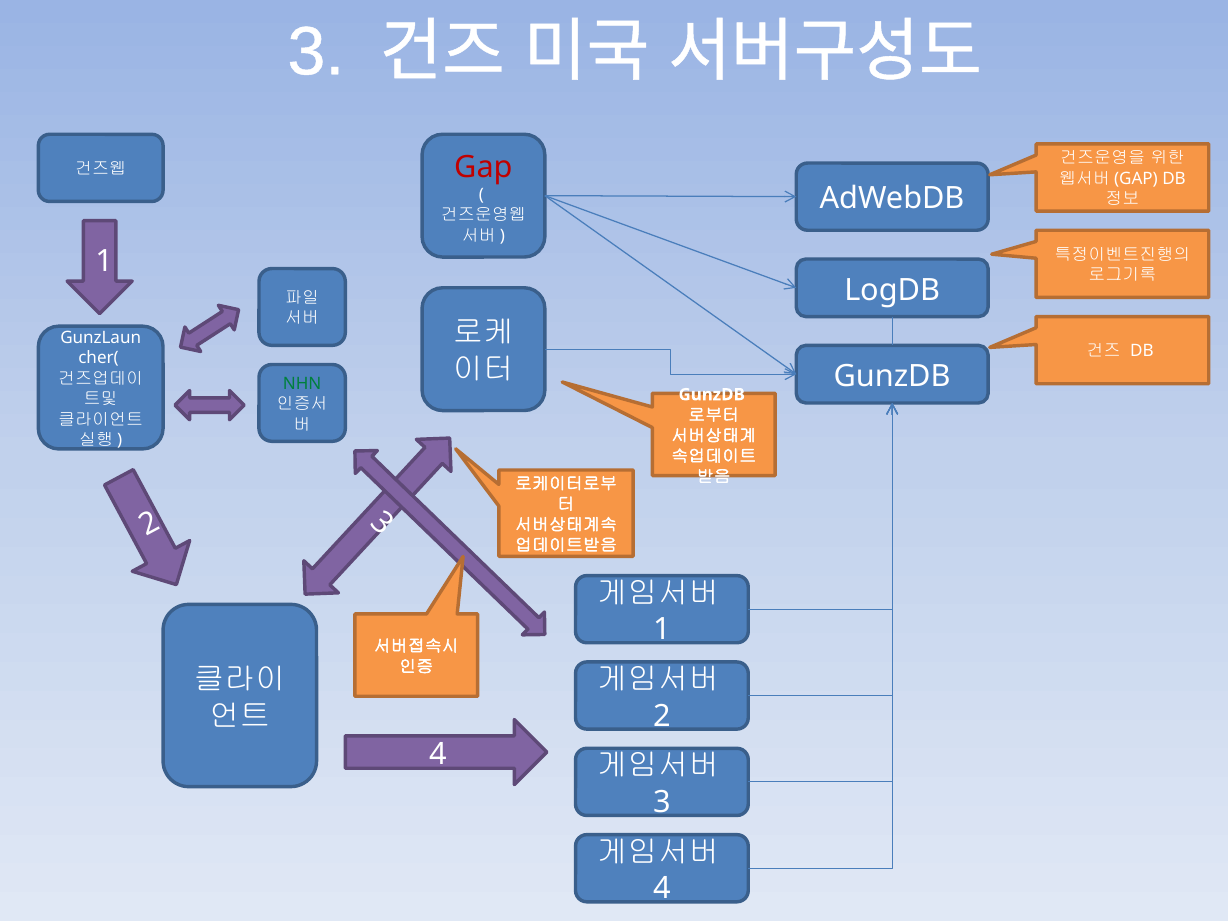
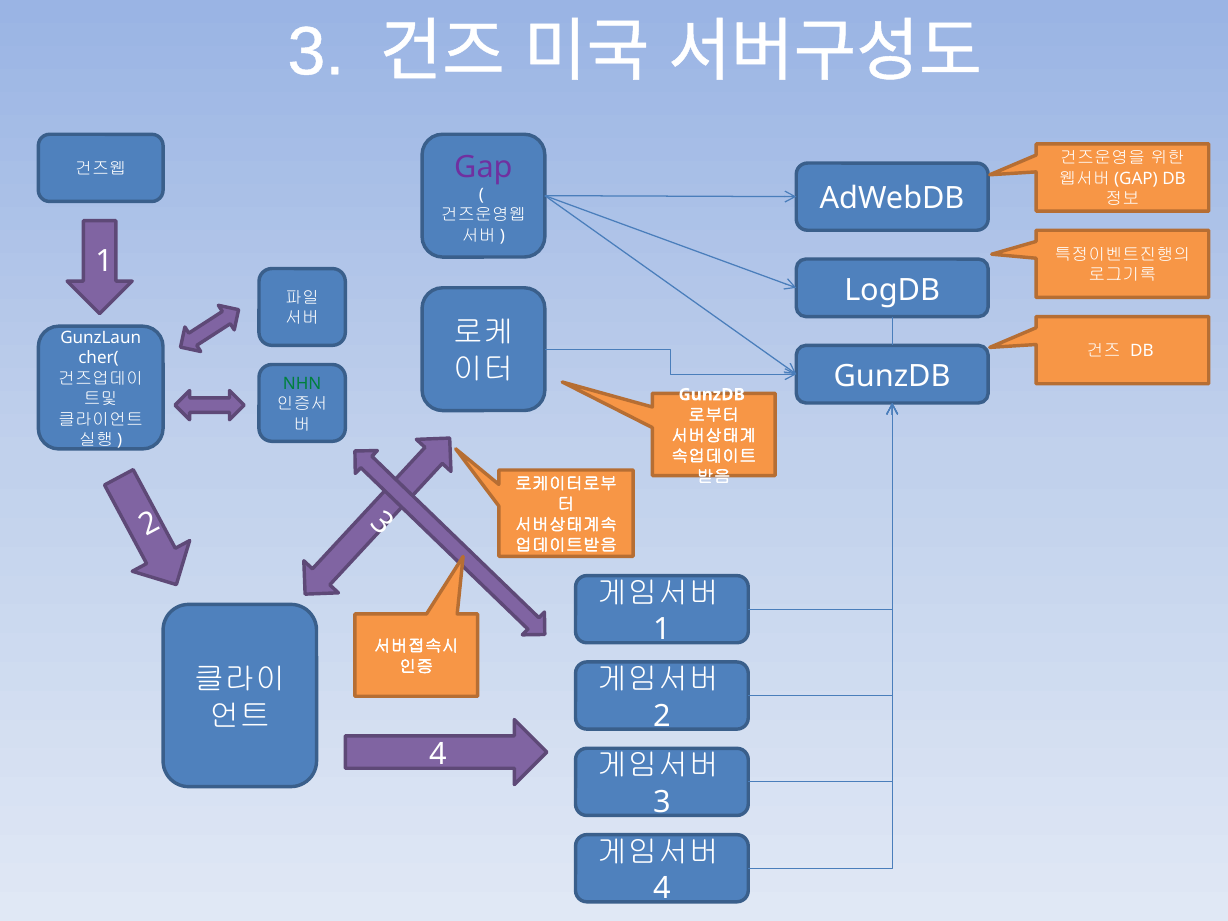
Gap colour: red -> purple
